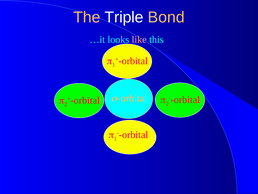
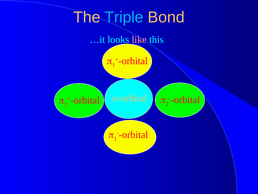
Triple colour: white -> light blue
